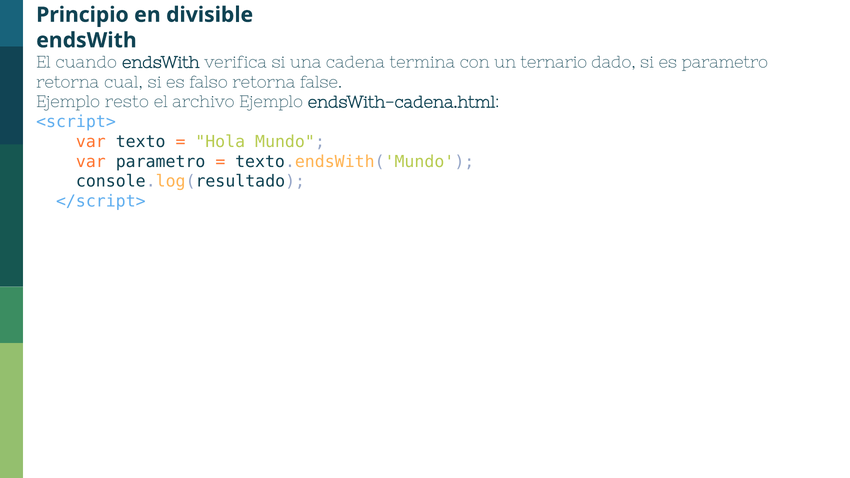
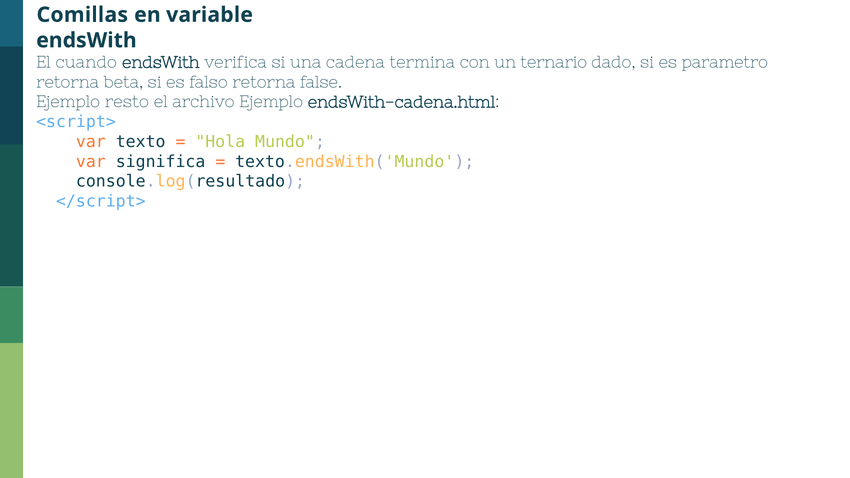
Principio: Principio -> Comillas
divisible: divisible -> variable
cual: cual -> beta
var parametro: parametro -> significa
